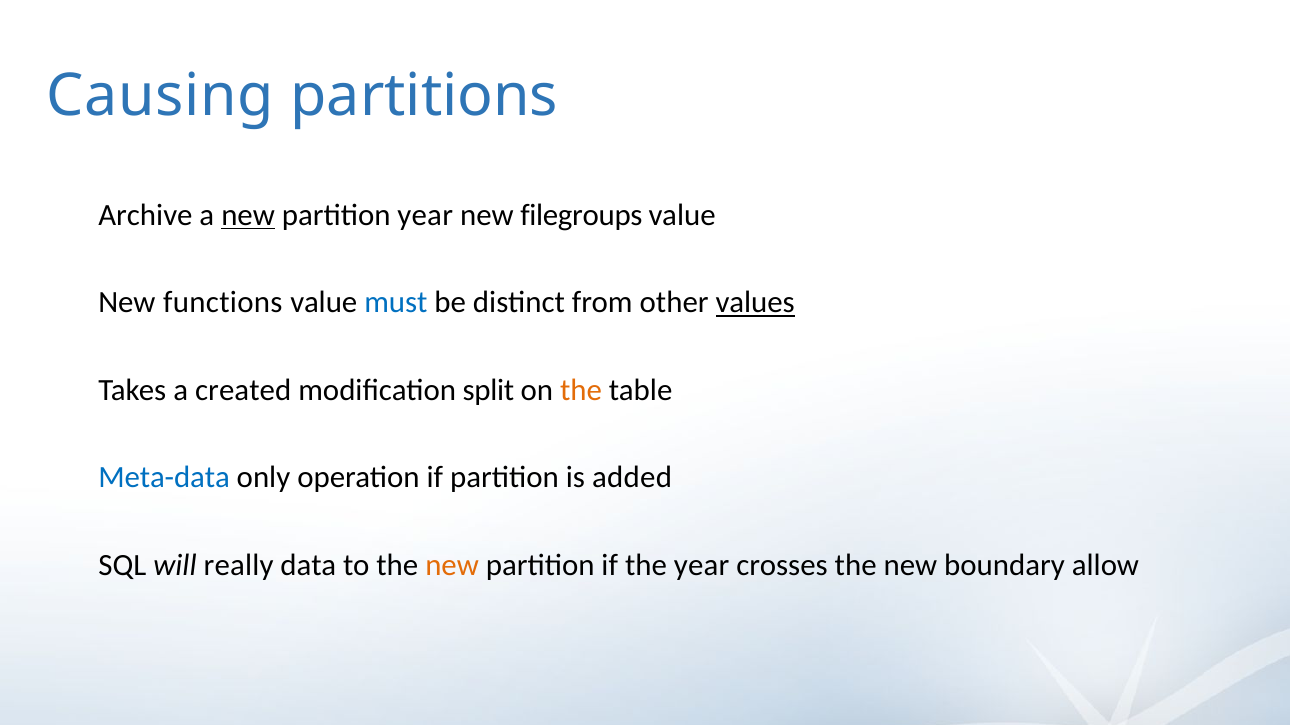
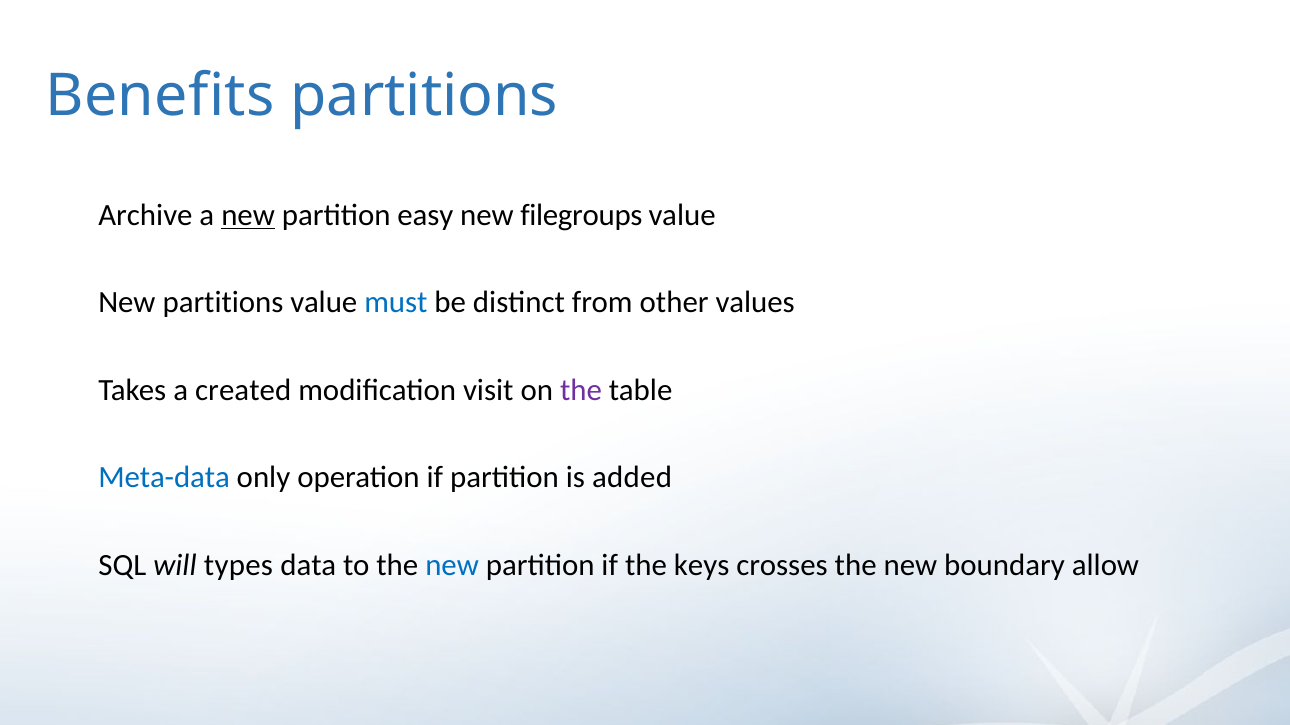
Causing: Causing -> Benefits
partition year: year -> easy
New functions: functions -> partitions
values underline: present -> none
split: split -> visit
the at (581, 390) colour: orange -> purple
really: really -> types
new at (452, 565) colour: orange -> blue
the year: year -> keys
